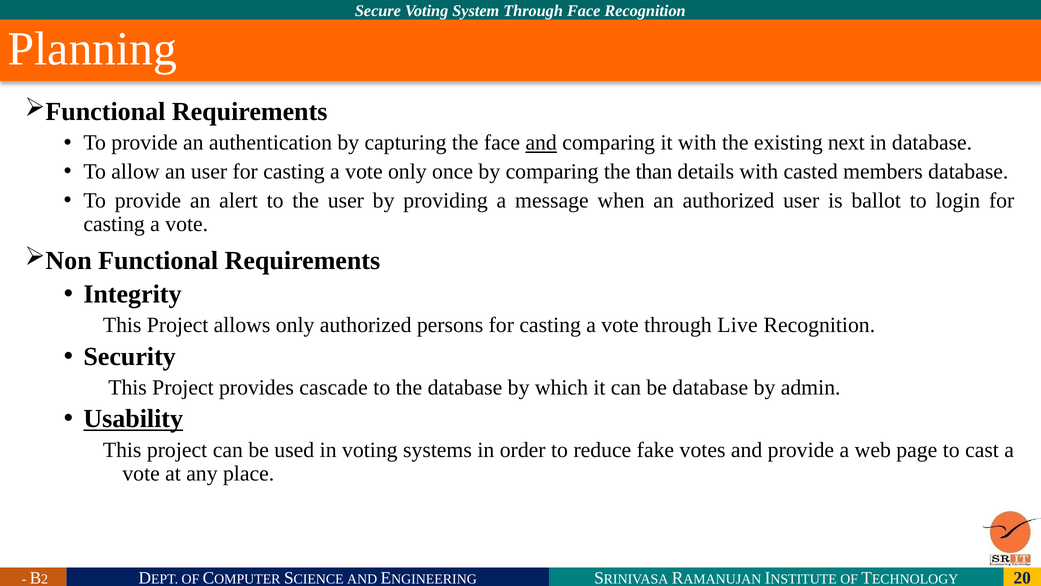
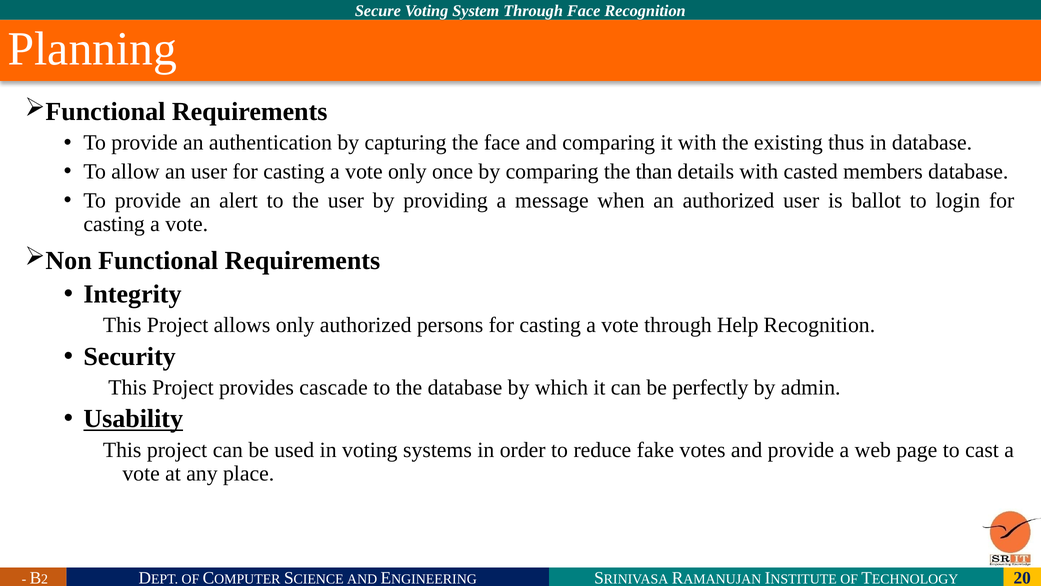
and at (541, 143) underline: present -> none
next: next -> thus
Live: Live -> Help
be database: database -> perfectly
